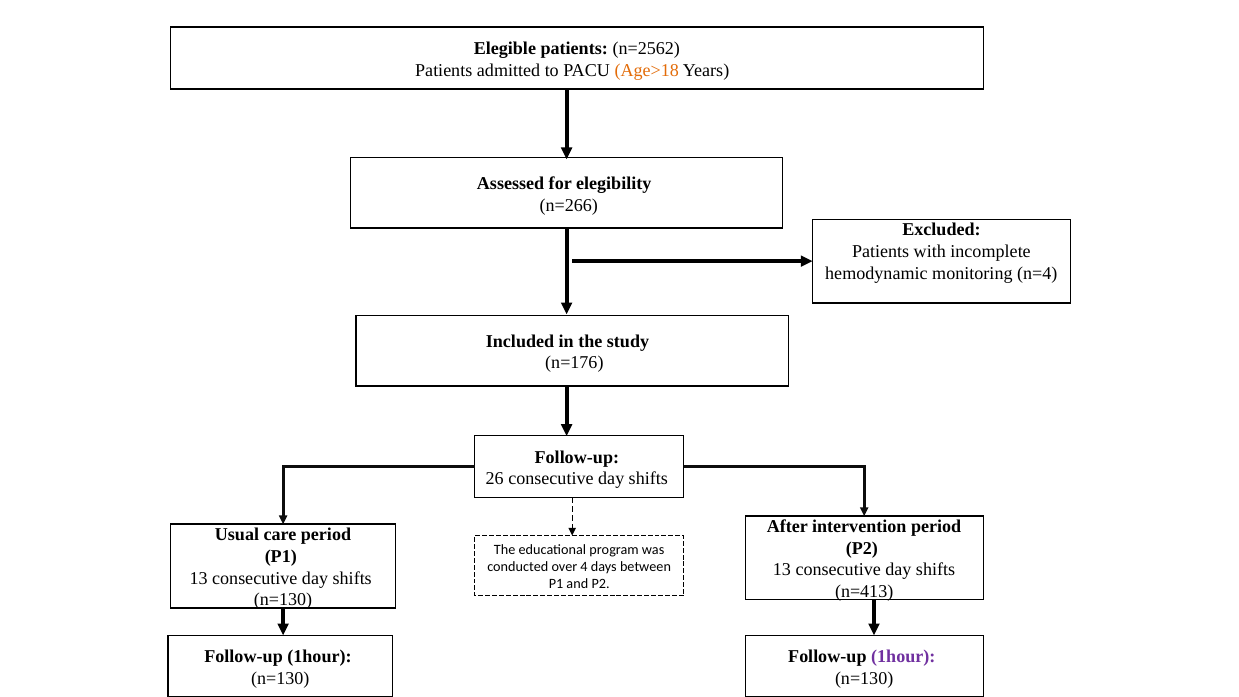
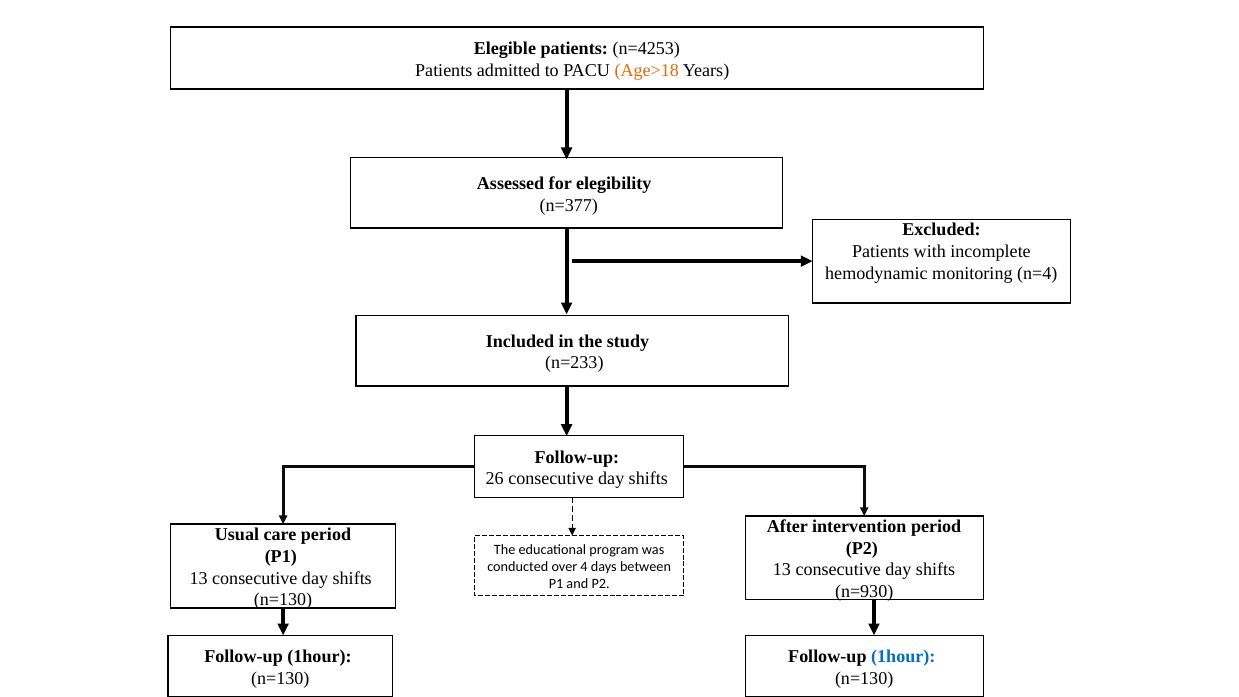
n=2562: n=2562 -> n=4253
n=266: n=266 -> n=377
n=176: n=176 -> n=233
n=413: n=413 -> n=930
1hour at (903, 656) colour: purple -> blue
